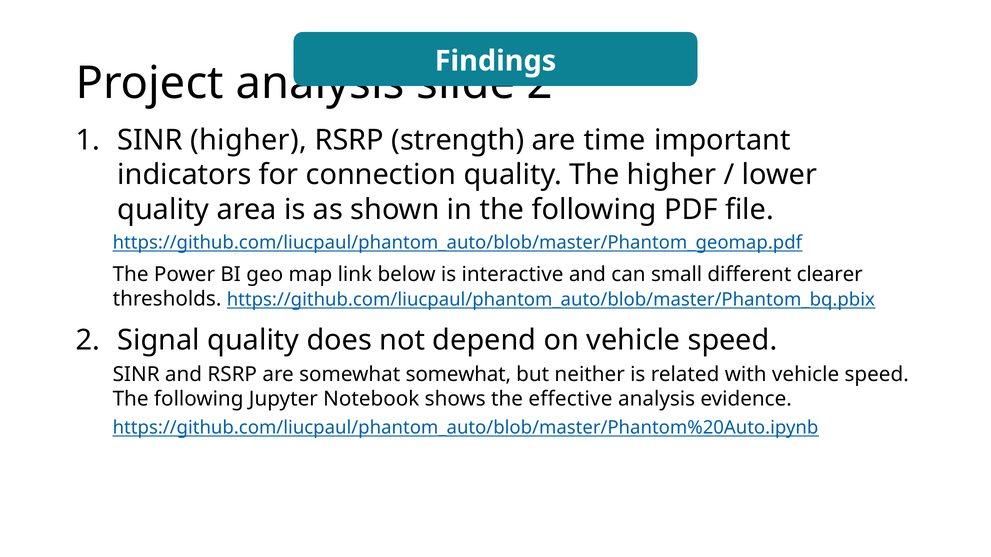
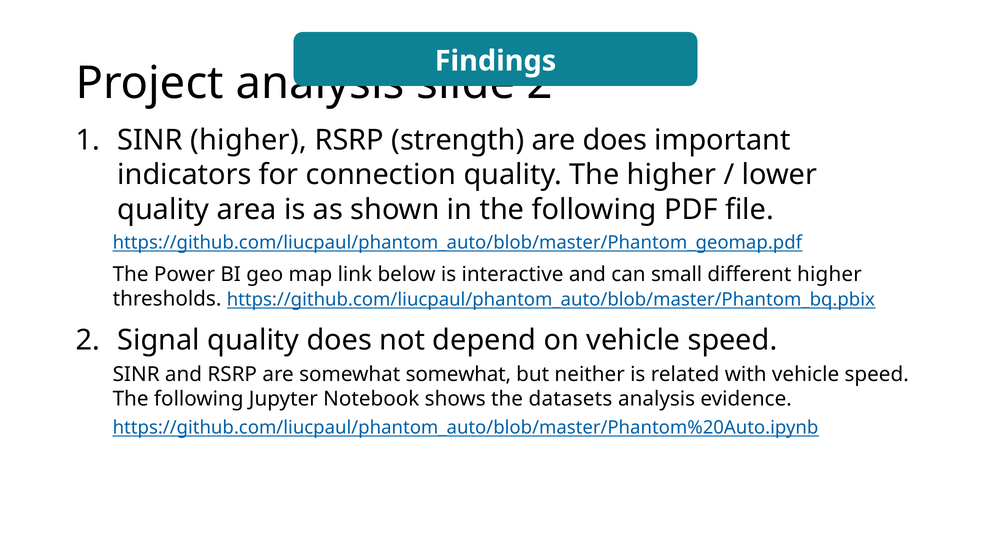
are time: time -> does
different clearer: clearer -> higher
effective: effective -> datasets
